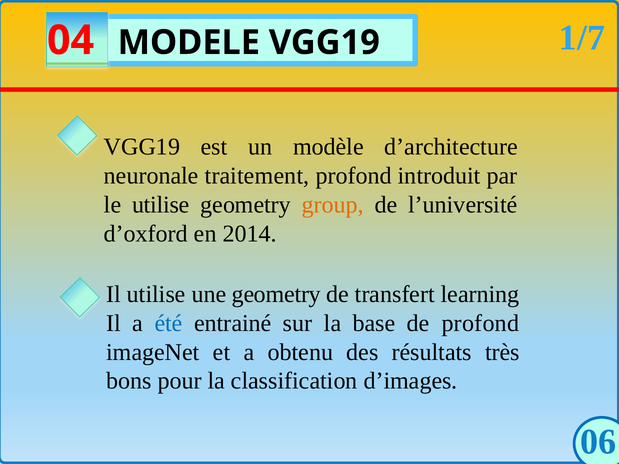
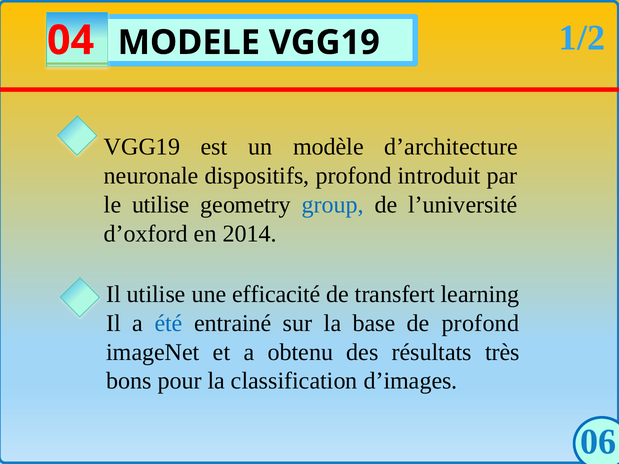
1/7: 1/7 -> 1/2
traitement: traitement -> dispositifs
group colour: orange -> blue
une geometry: geometry -> efficacité
